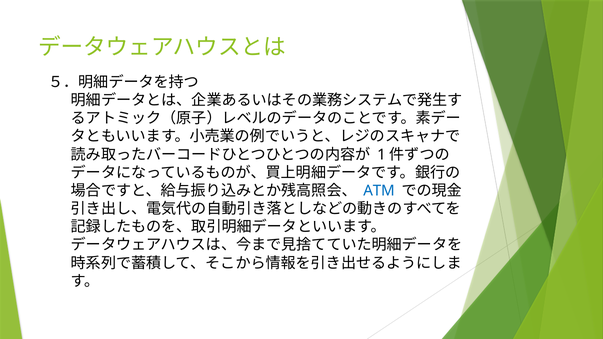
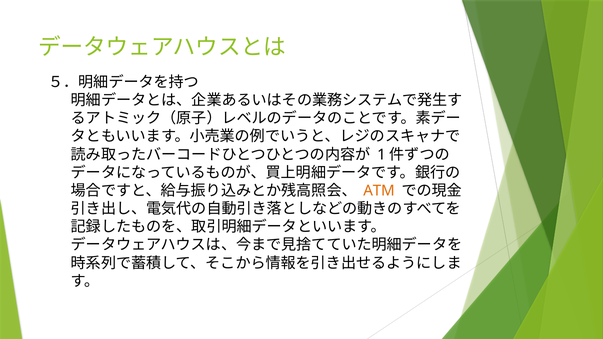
ATM colour: blue -> orange
